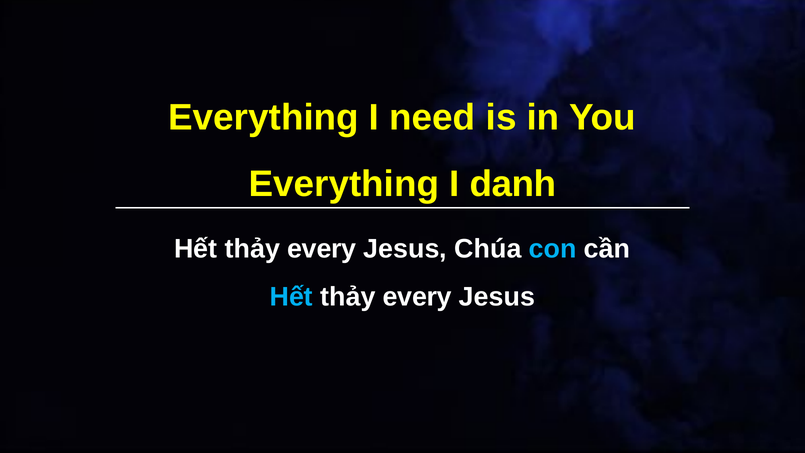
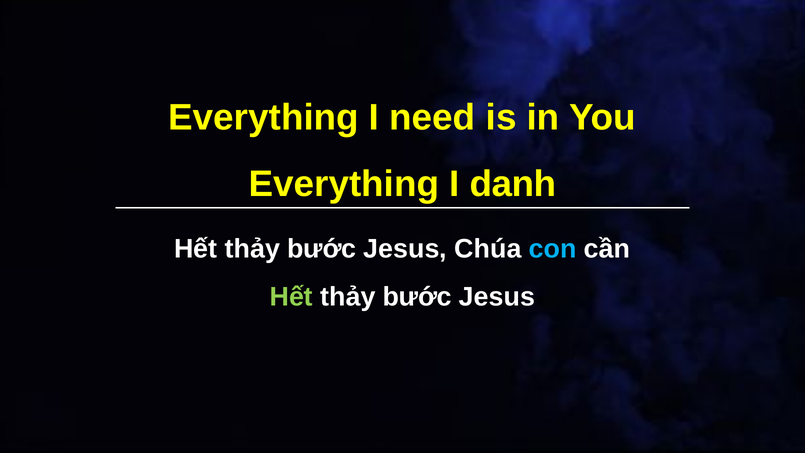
every at (322, 249): every -> bước
Hết at (291, 297) colour: light blue -> light green
every at (417, 297): every -> bước
